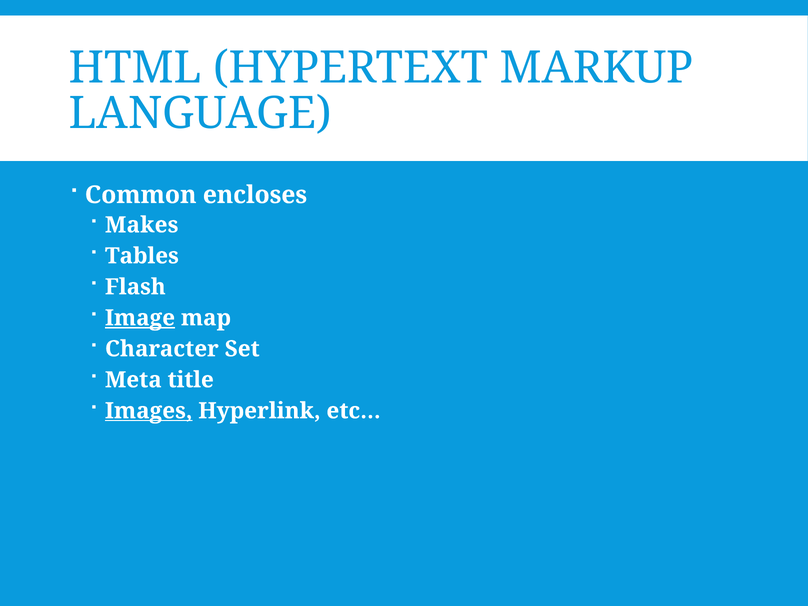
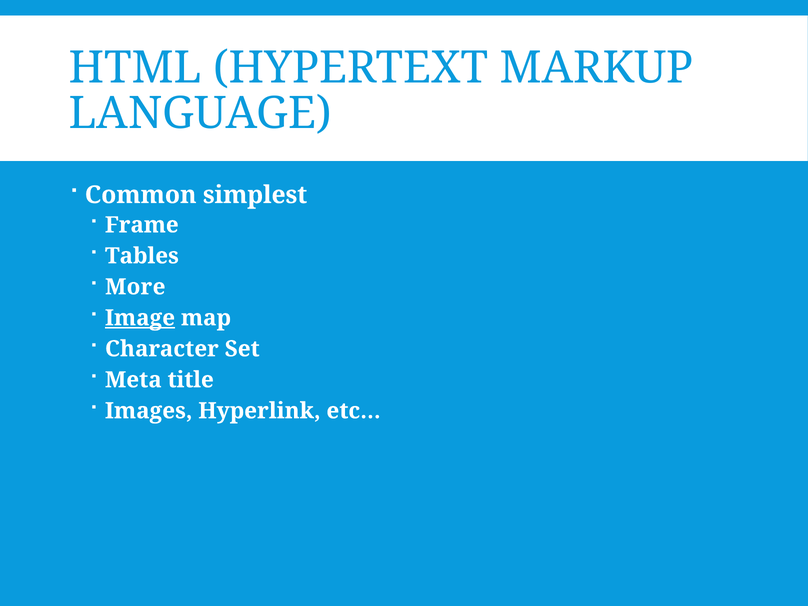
encloses: encloses -> simplest
Makes: Makes -> Frame
Flash: Flash -> More
Images underline: present -> none
